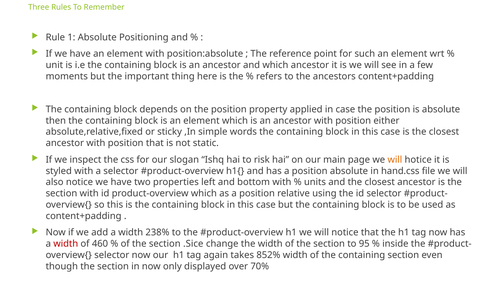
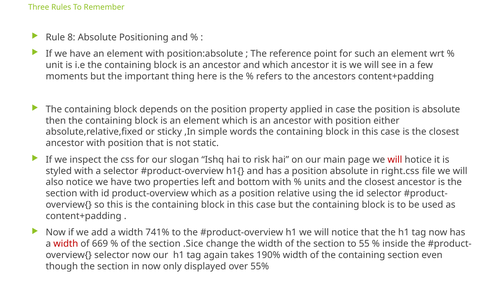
1: 1 -> 8
will at (395, 160) colour: orange -> red
hand.css: hand.css -> right.css
238%: 238% -> 741%
460: 460 -> 669
95: 95 -> 55
852%: 852% -> 190%
70%: 70% -> 55%
